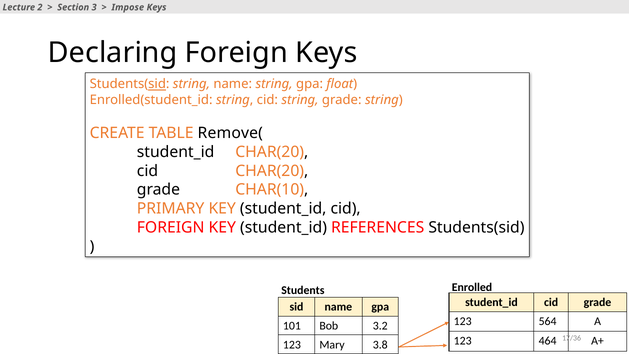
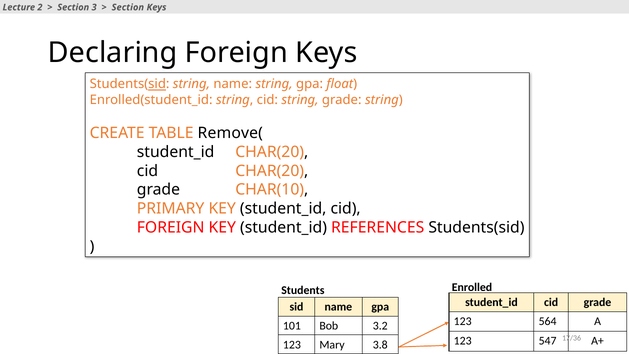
Impose at (128, 7): Impose -> Section
464: 464 -> 547
